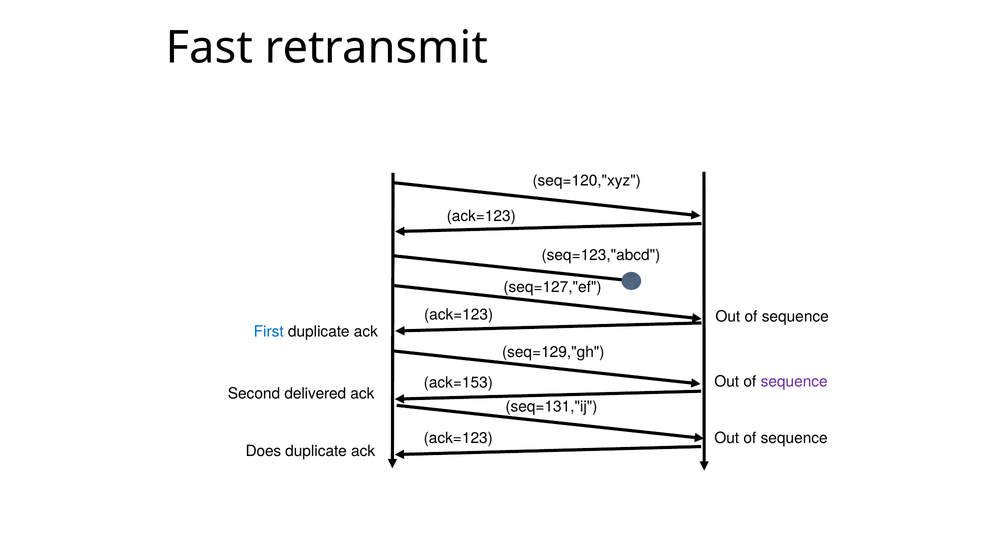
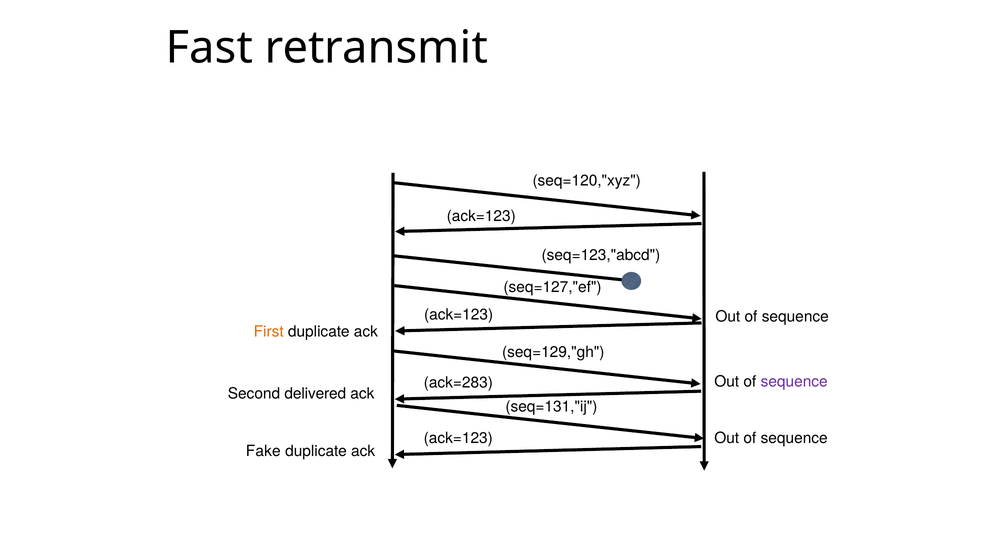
First colour: blue -> orange
ack=153: ack=153 -> ack=283
Does: Does -> Fake
